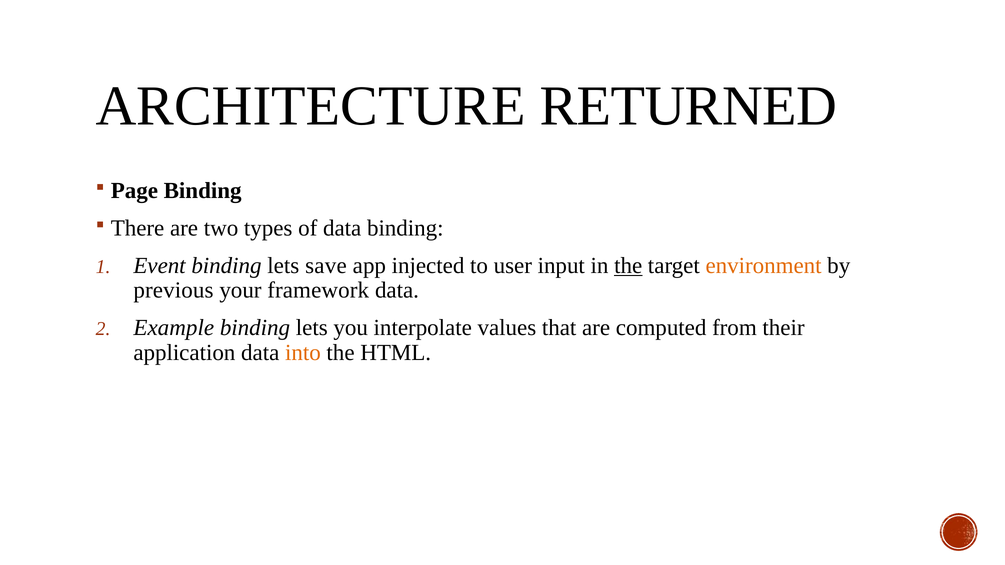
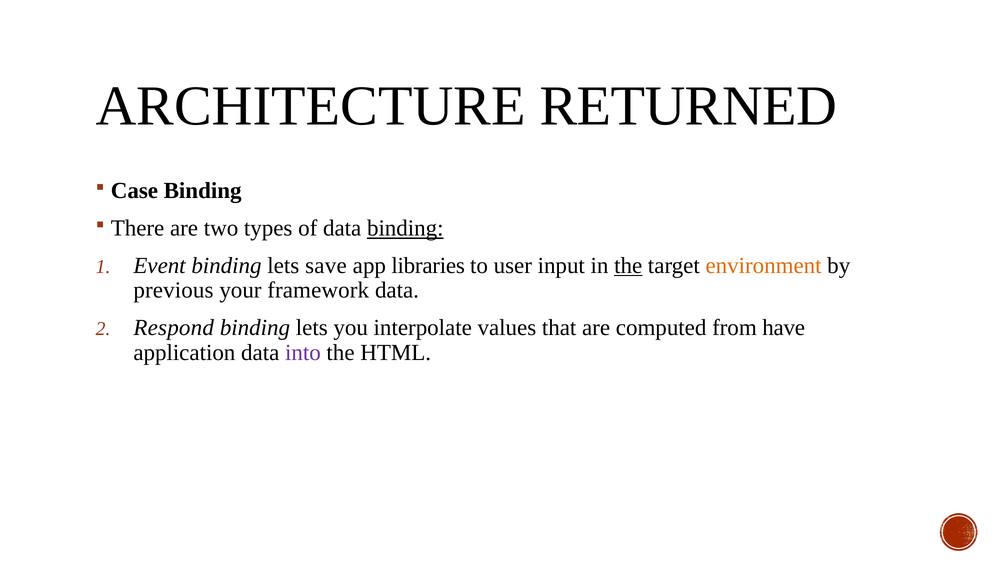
Page: Page -> Case
binding at (405, 228) underline: none -> present
injected: injected -> libraries
Example: Example -> Respond
their: their -> have
into colour: orange -> purple
